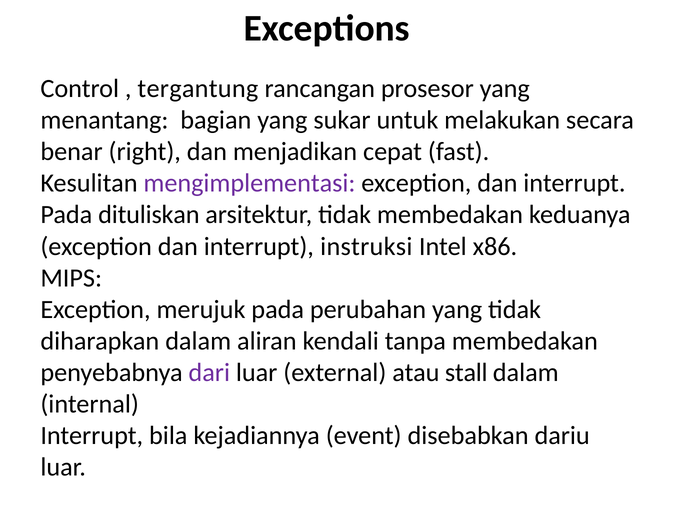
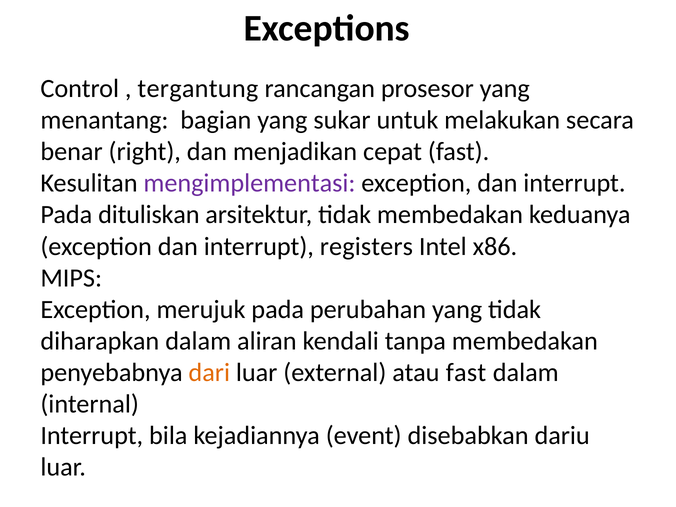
instruksi: instruksi -> registers
dari colour: purple -> orange
atau stall: stall -> fast
